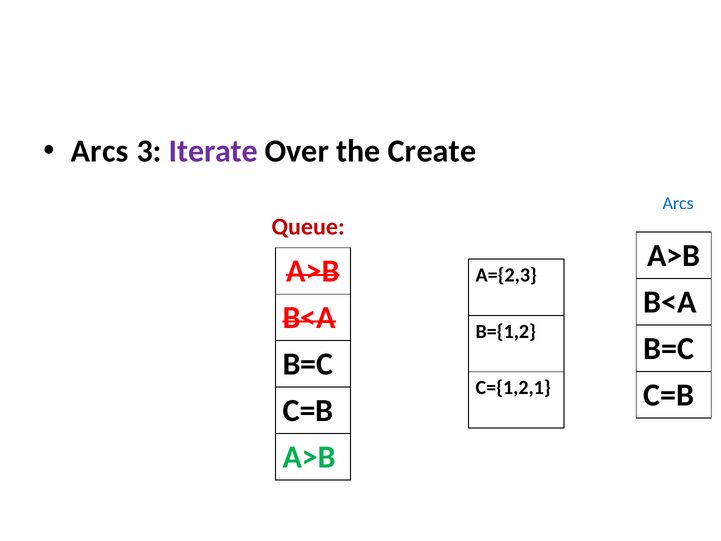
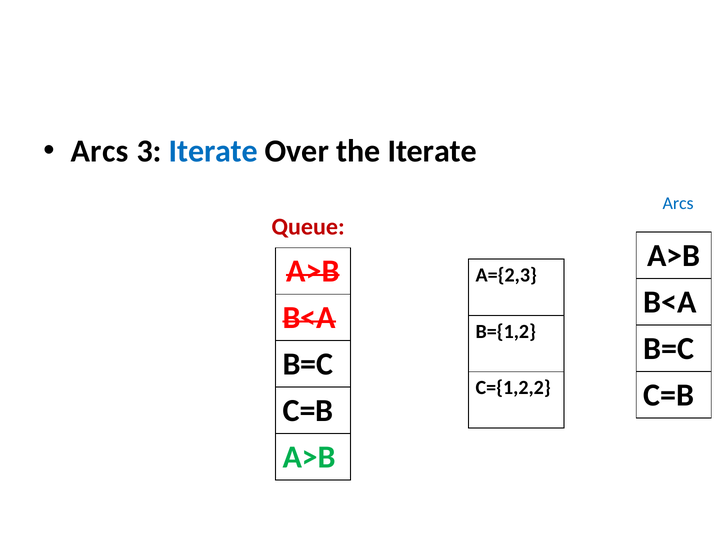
Iterate at (213, 151) colour: purple -> blue
the Create: Create -> Iterate
C={1,2,1: C={1,2,1 -> C={1,2,2
